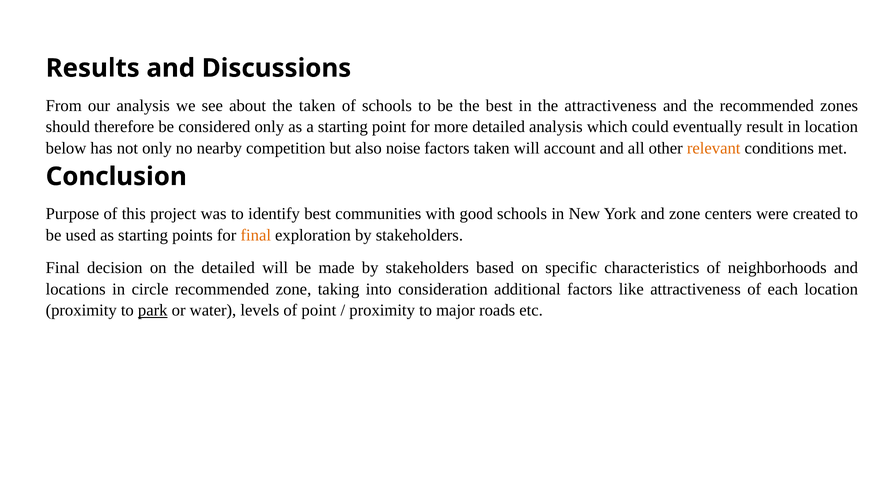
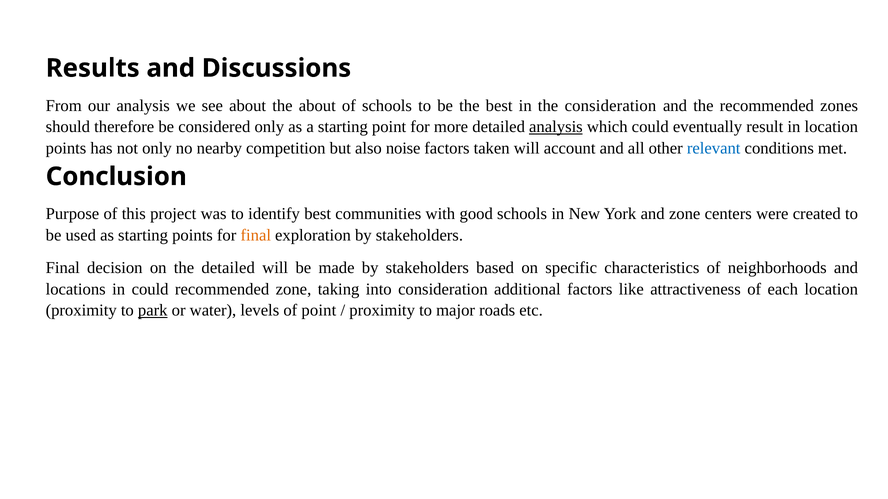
the taken: taken -> about
the attractiveness: attractiveness -> consideration
analysis at (556, 127) underline: none -> present
below at (66, 148): below -> points
relevant colour: orange -> blue
in circle: circle -> could
